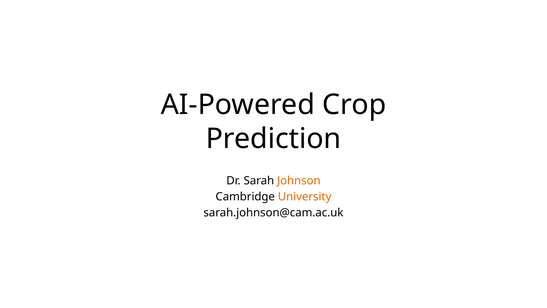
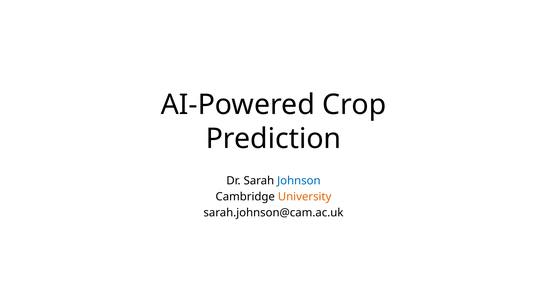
Johnson colour: orange -> blue
